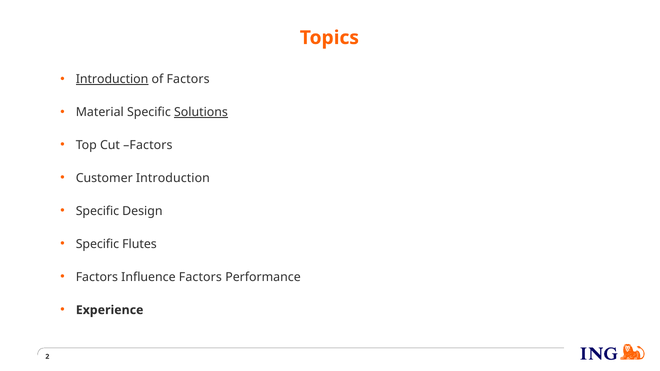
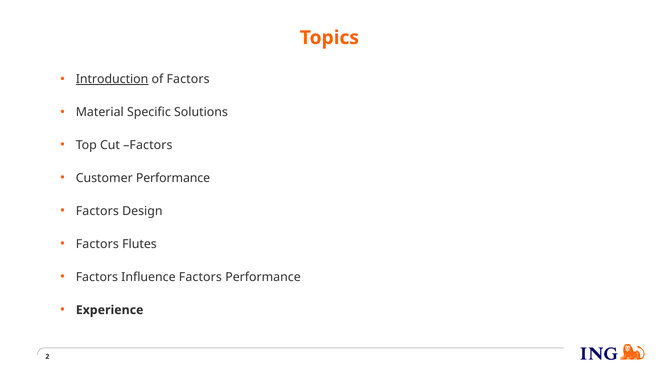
Solutions underline: present -> none
Customer Introduction: Introduction -> Performance
Specific at (97, 211): Specific -> Factors
Specific at (97, 244): Specific -> Factors
